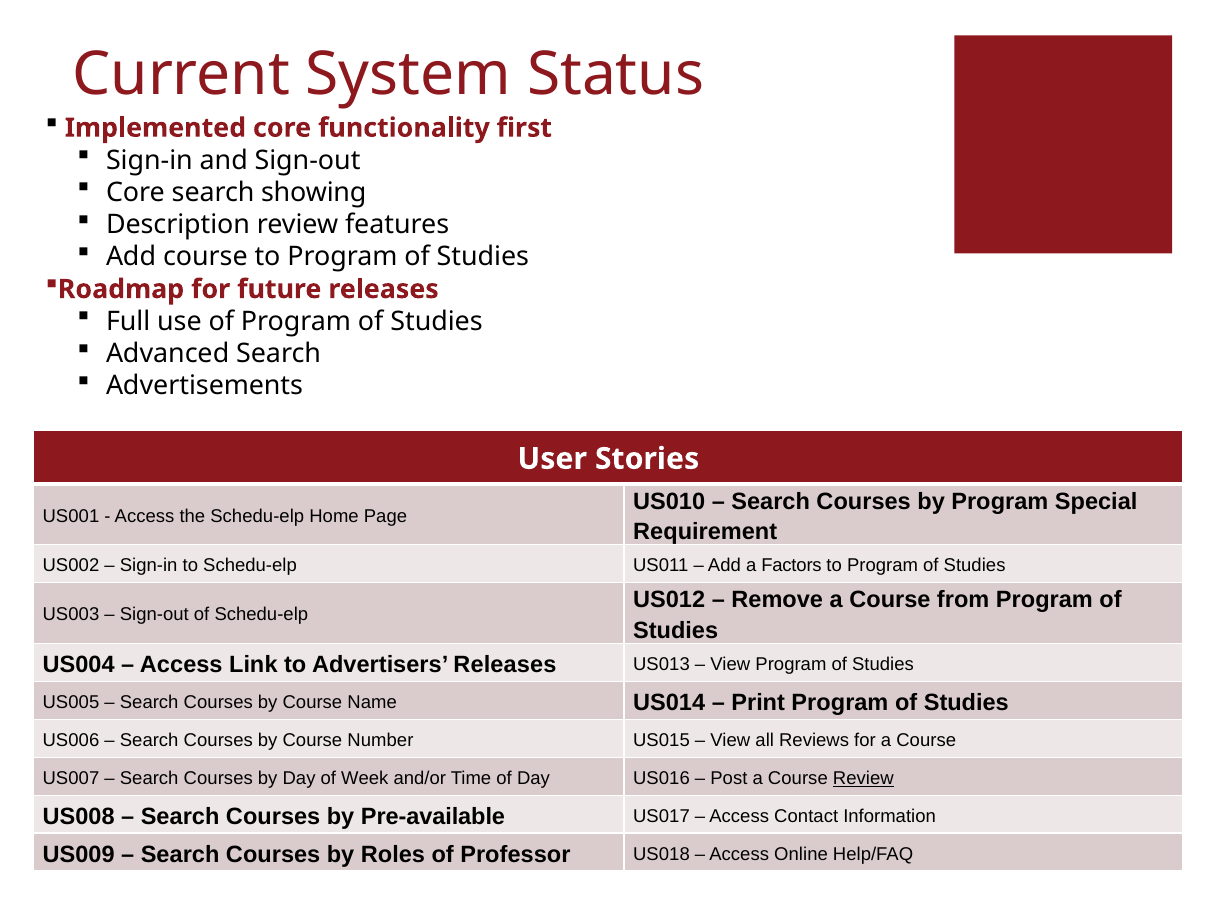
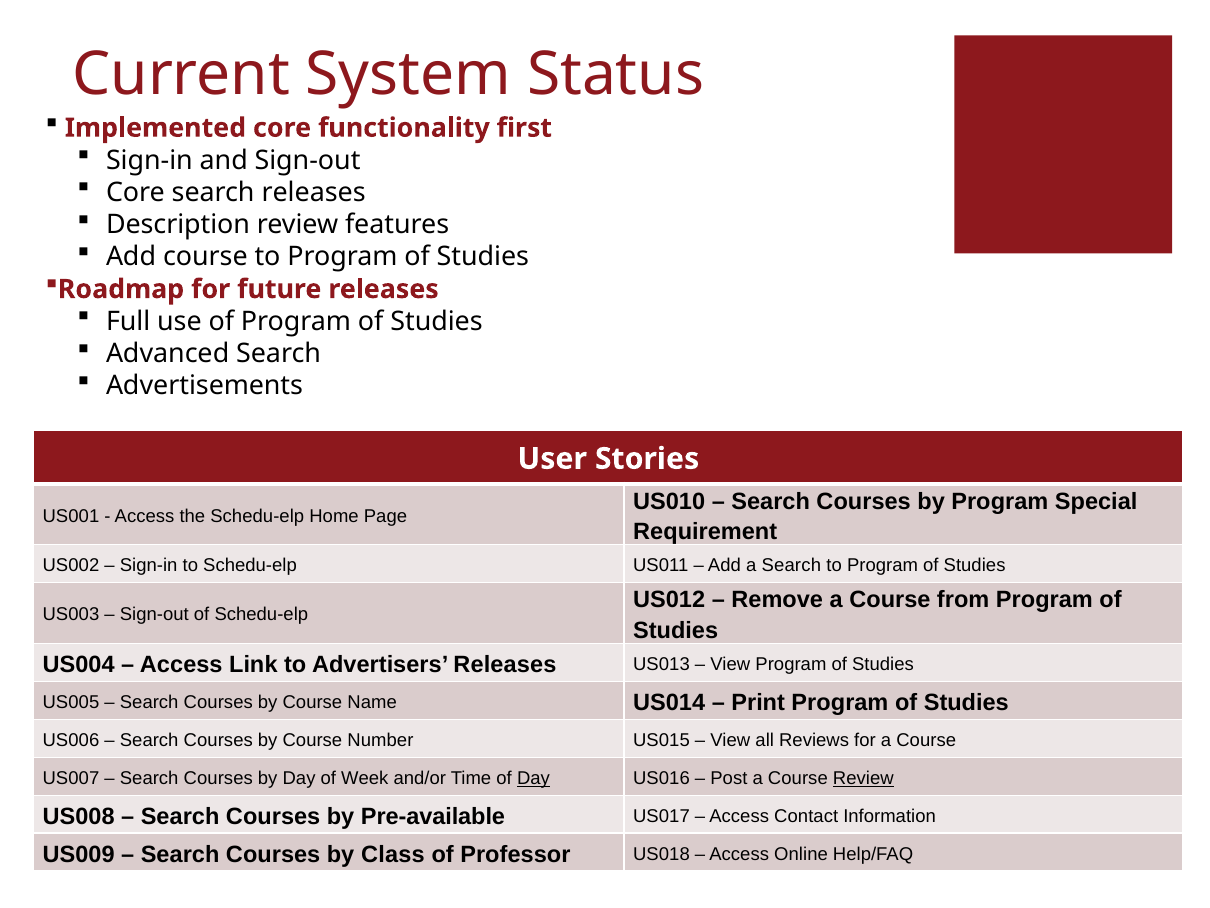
search showing: showing -> releases
a Factors: Factors -> Search
Day at (533, 778) underline: none -> present
Roles: Roles -> Class
